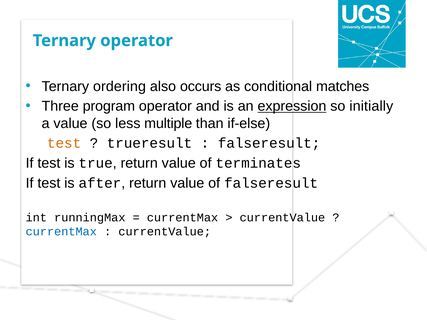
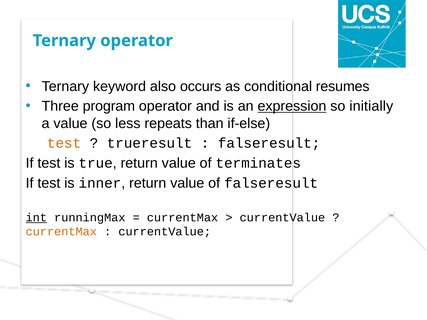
ordering: ordering -> keyword
matches: matches -> resumes
multiple: multiple -> repeats
after: after -> inner
int underline: none -> present
currentMax at (61, 232) colour: blue -> orange
